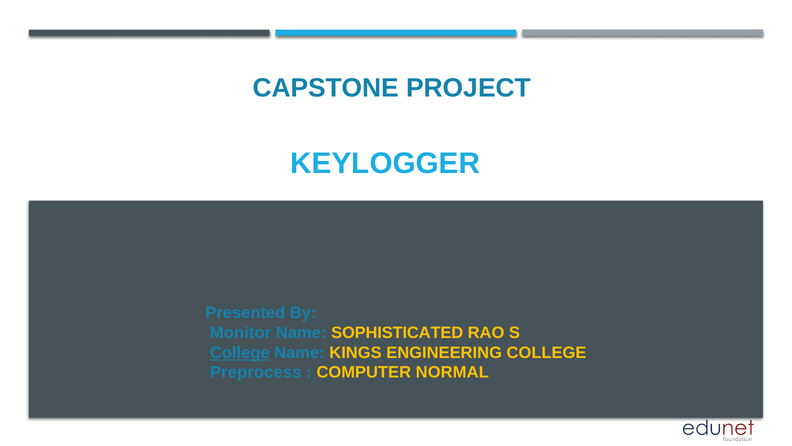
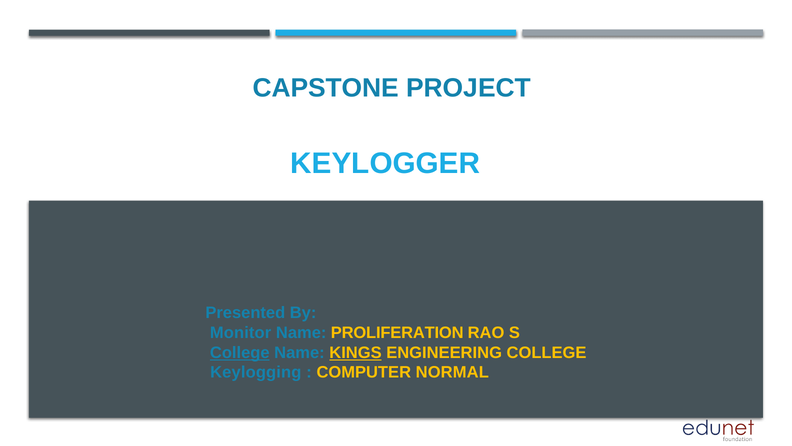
SOPHISTICATED: SOPHISTICATED -> PROLIFERATION
KINGS underline: none -> present
Preprocess: Preprocess -> Keylogging
